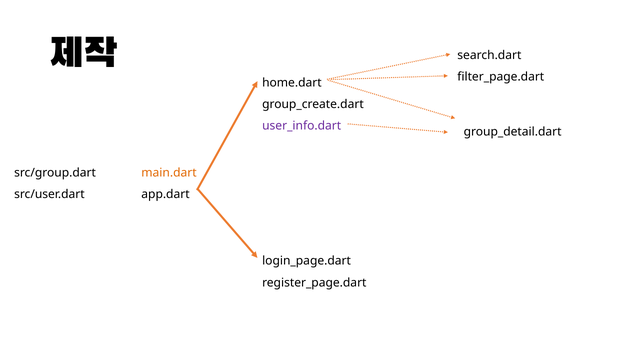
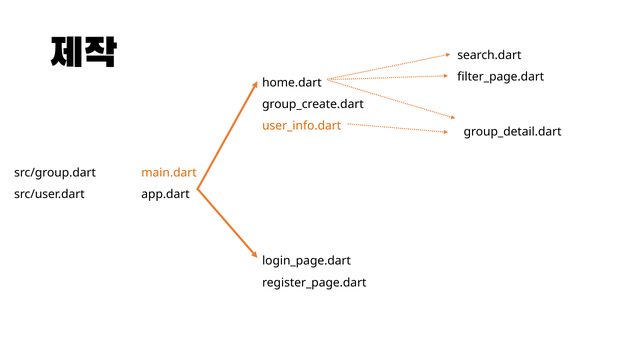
user_info.dart colour: purple -> orange
